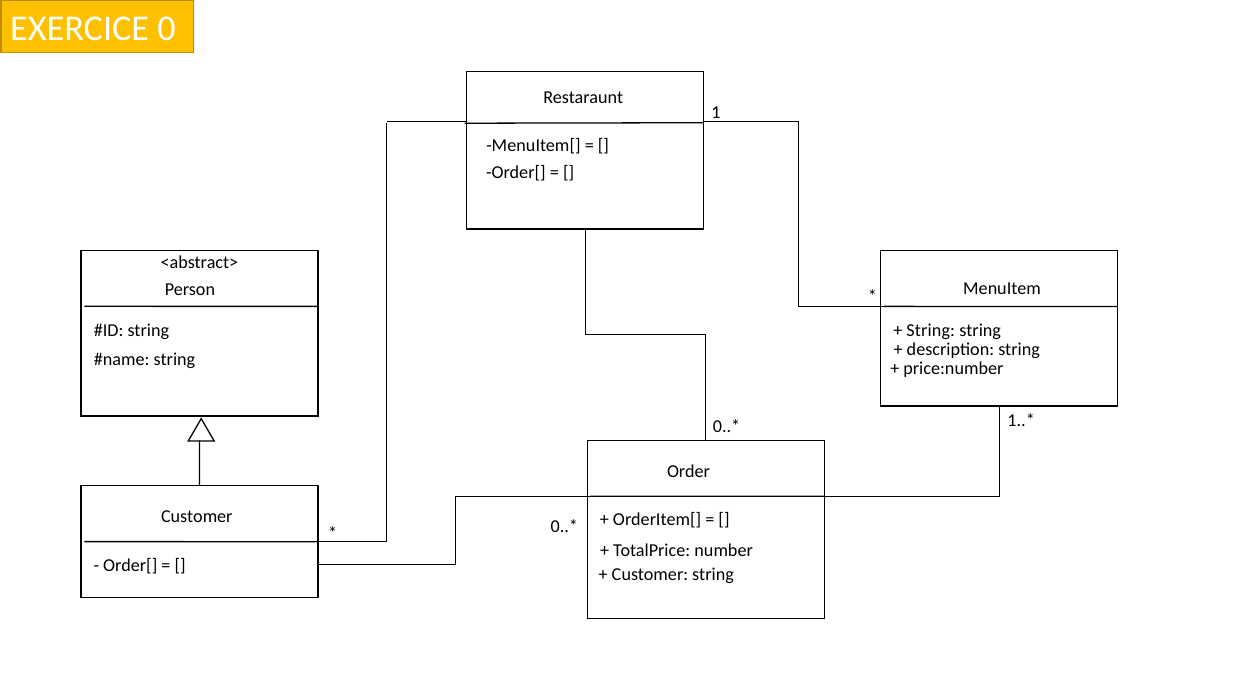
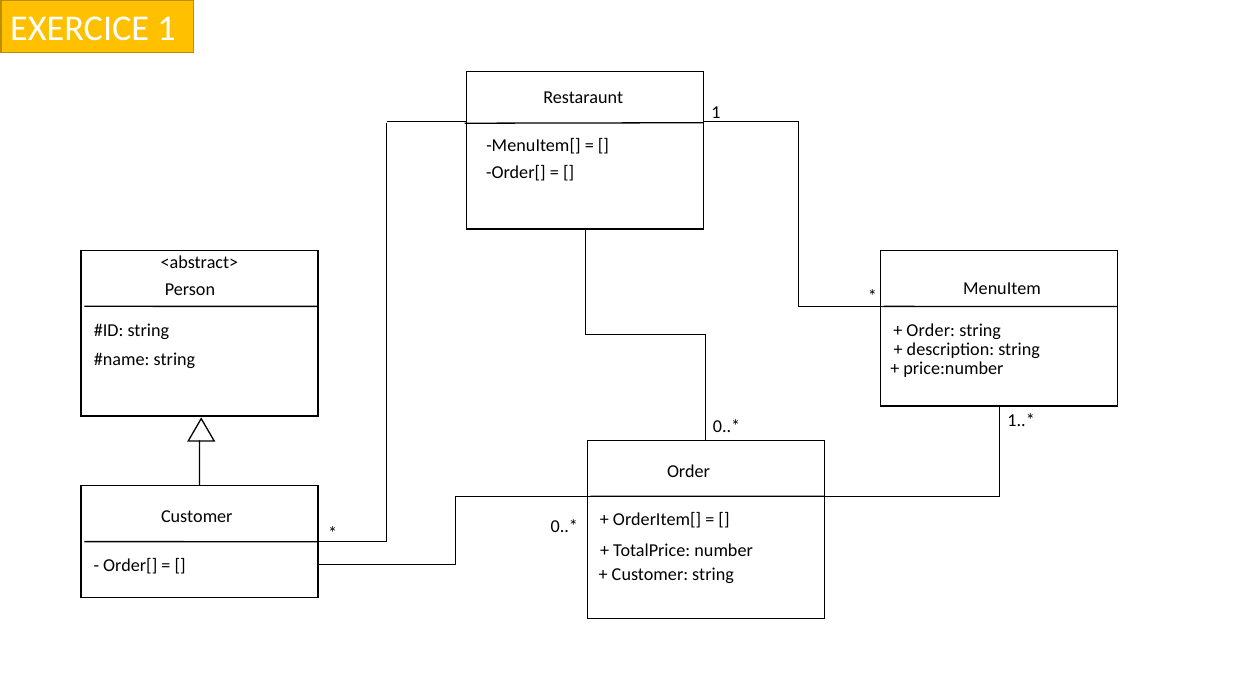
EXERCICE 0: 0 -> 1
String at (931, 330): String -> Order
